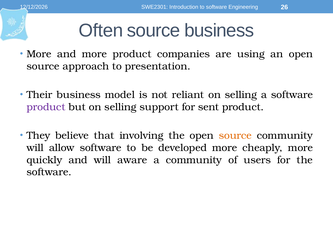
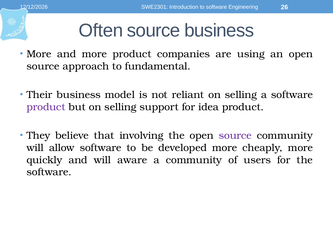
presentation: presentation -> fundamental
sent: sent -> idea
source at (235, 135) colour: orange -> purple
